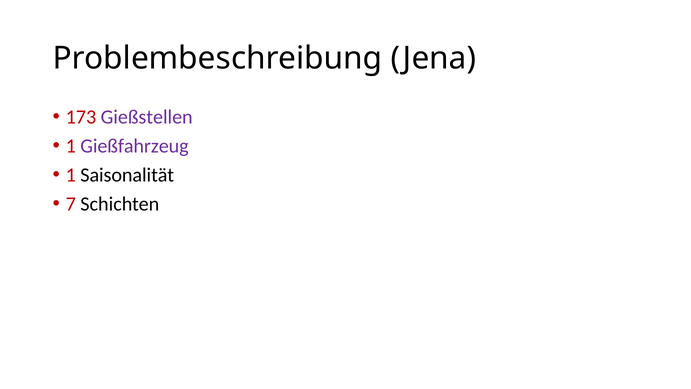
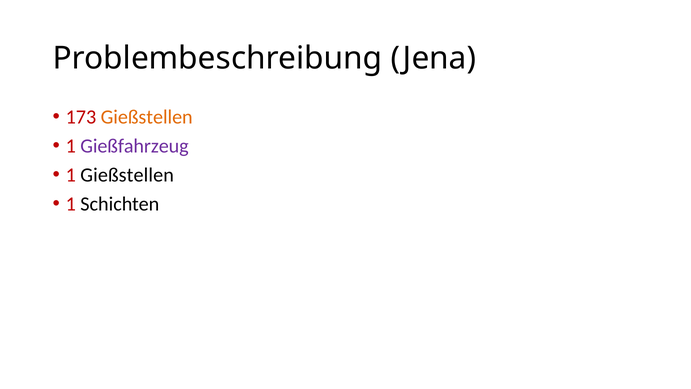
Gießstellen at (147, 117) colour: purple -> orange
1 Saisonalität: Saisonalität -> Gießstellen
7 at (71, 204): 7 -> 1
